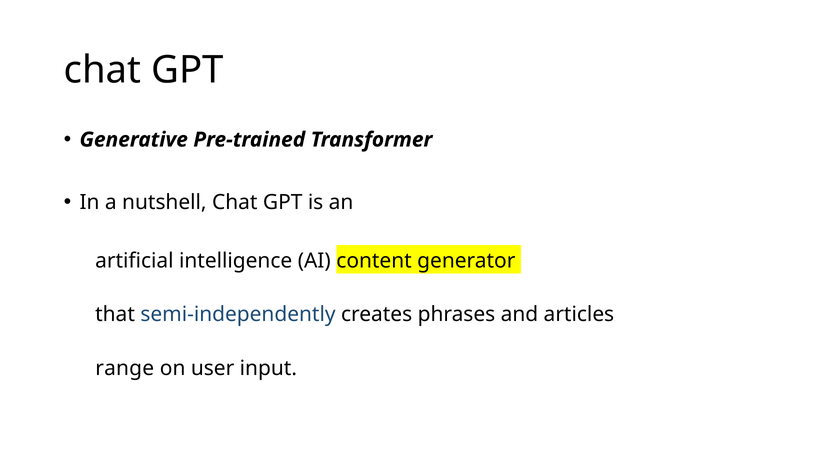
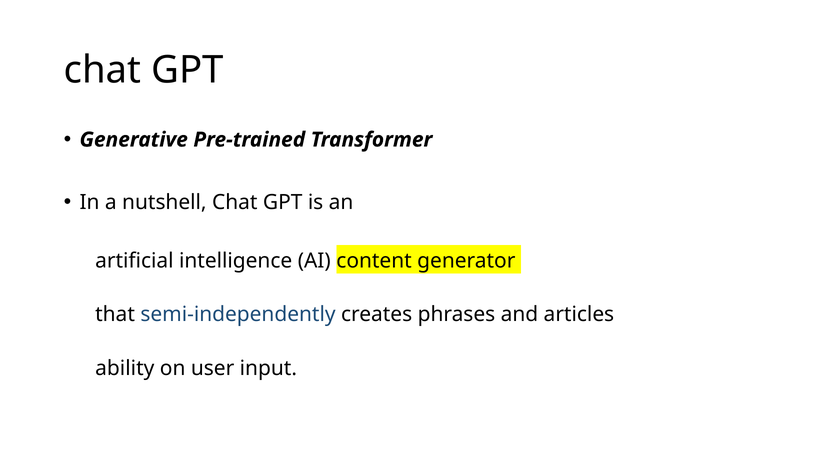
range: range -> ability
